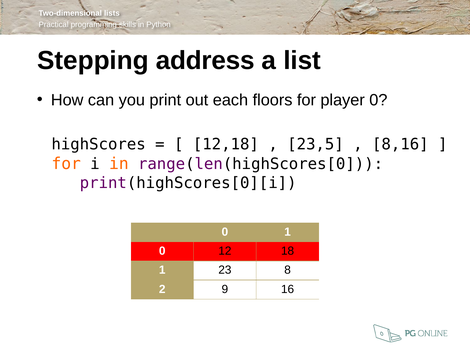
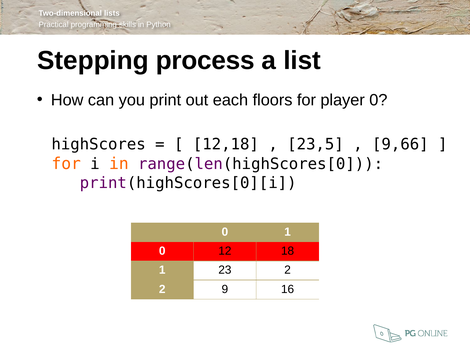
address: address -> process
8,16: 8,16 -> 9,66
23 8: 8 -> 2
